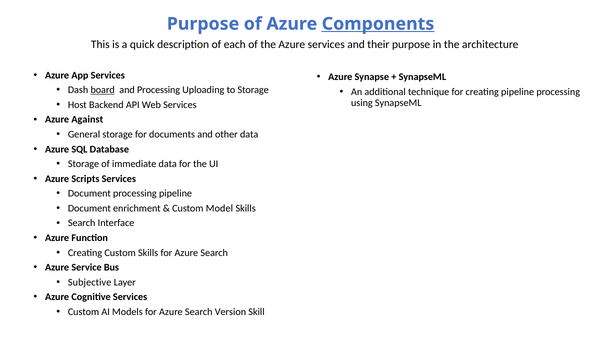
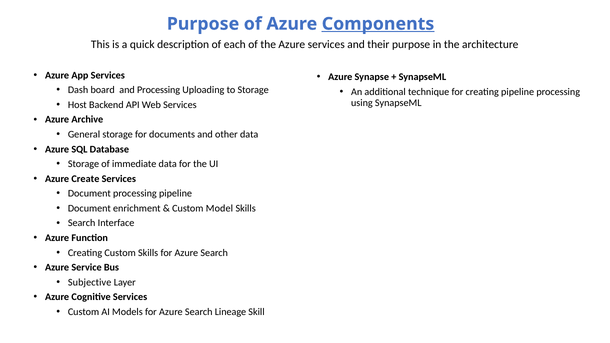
board underline: present -> none
Against: Against -> Archive
Scripts: Scripts -> Create
Version: Version -> Lineage
